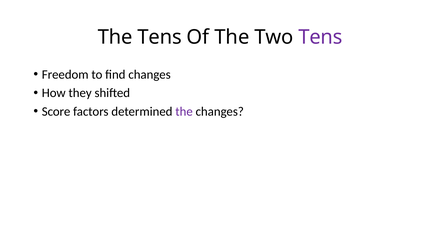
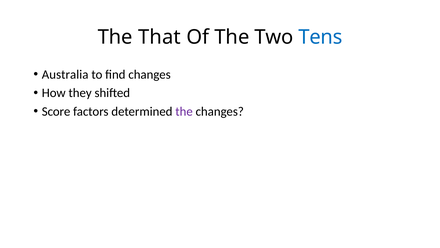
The Tens: Tens -> That
Tens at (320, 37) colour: purple -> blue
Freedom: Freedom -> Australia
